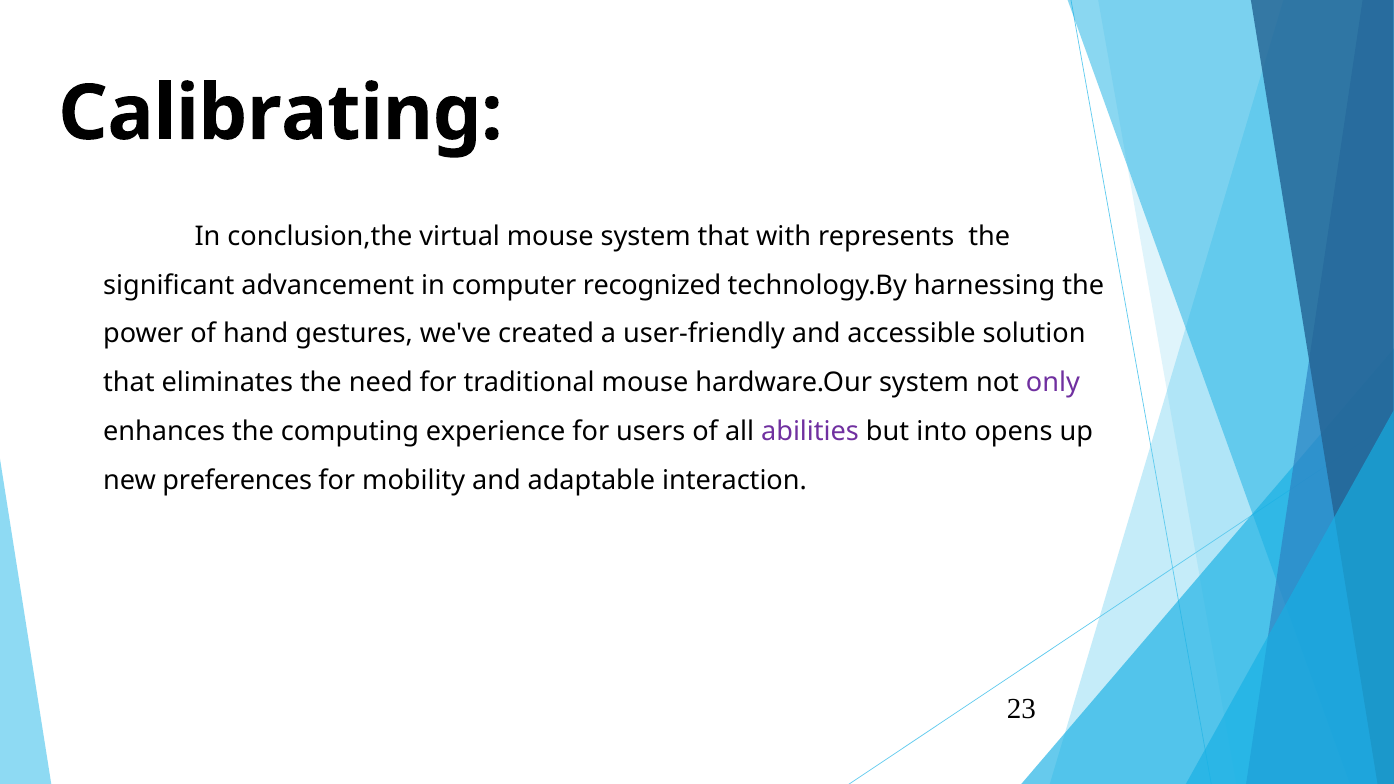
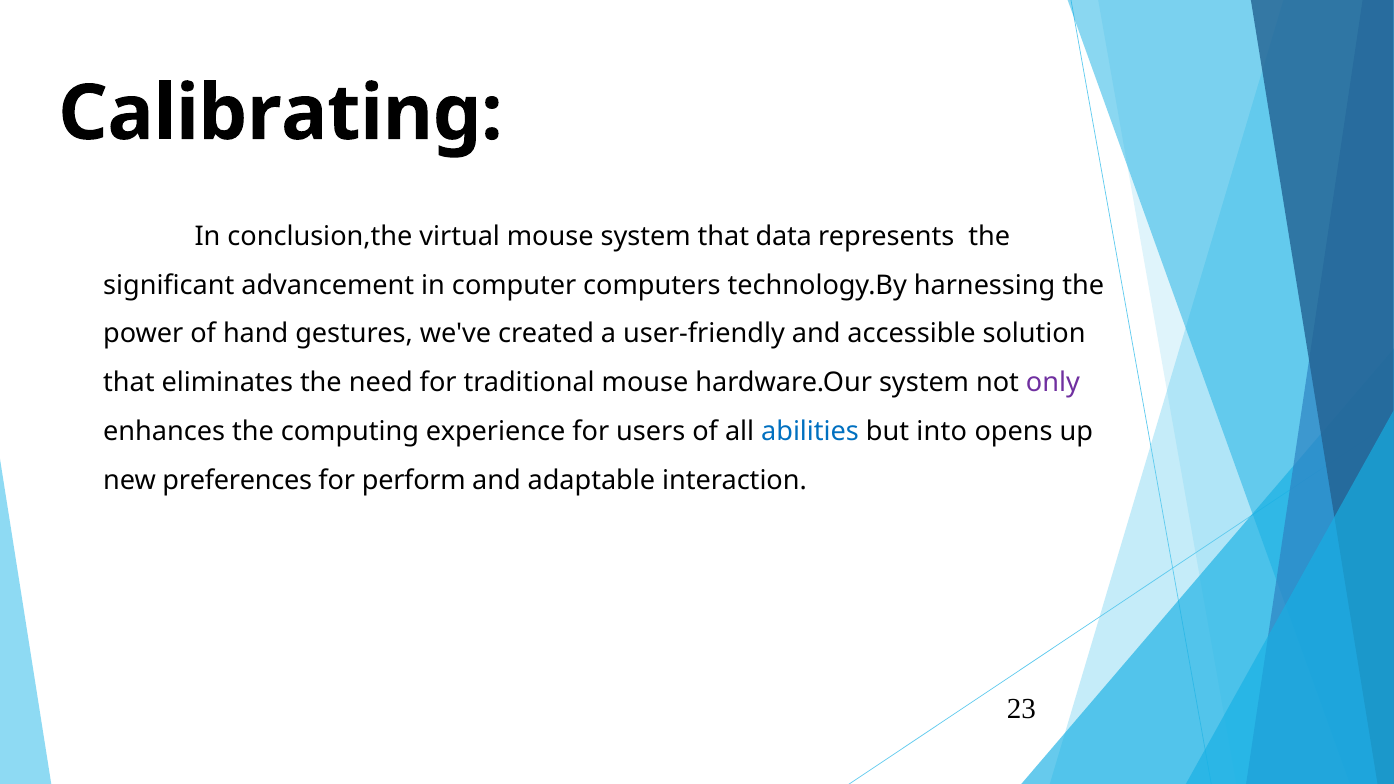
with: with -> data
recognized: recognized -> computers
abilities colour: purple -> blue
mobility: mobility -> perform
